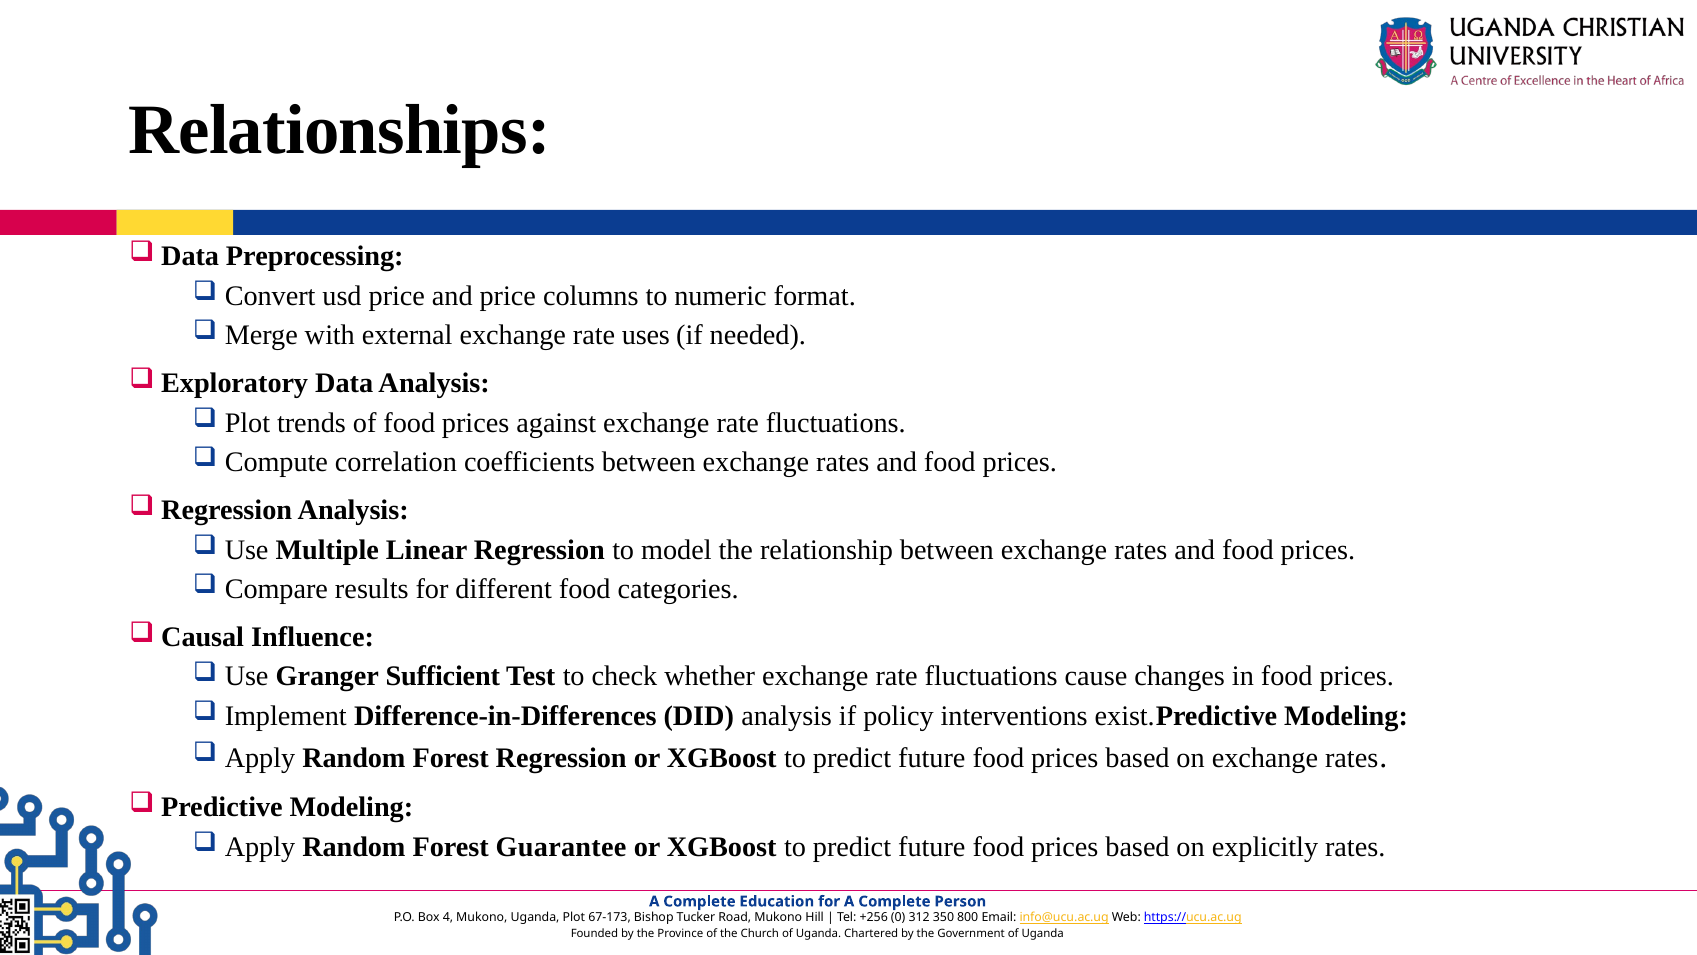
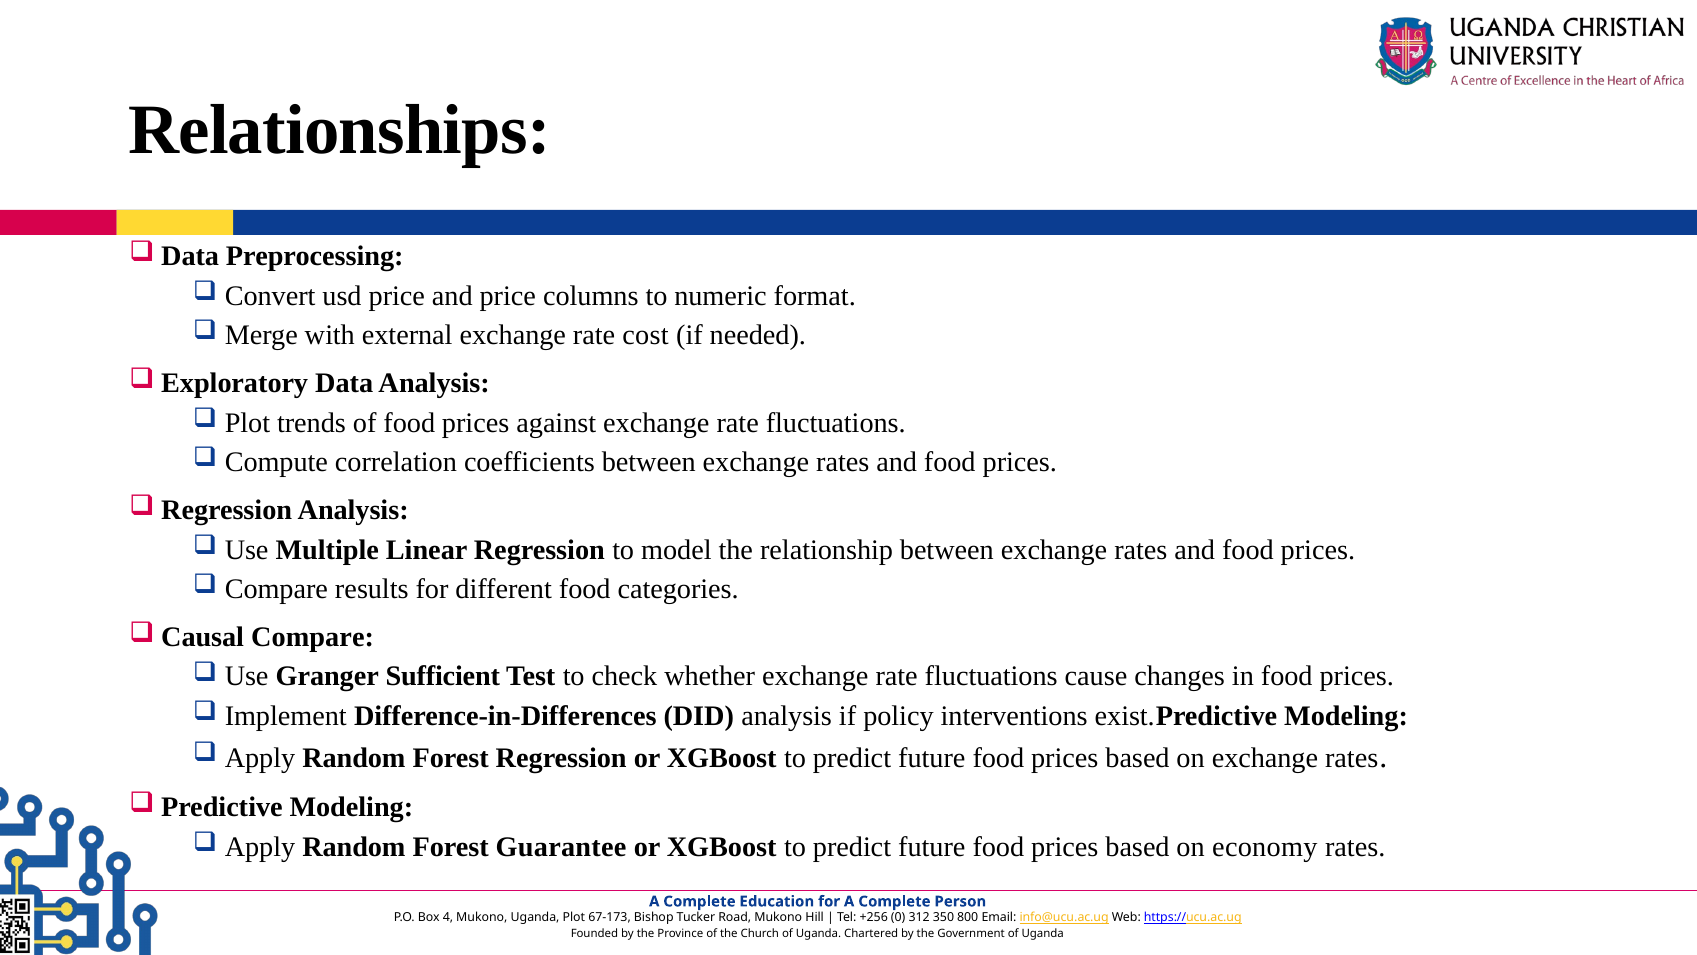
uses: uses -> cost
Influence at (313, 637): Influence -> Compare
explicitly: explicitly -> economy
